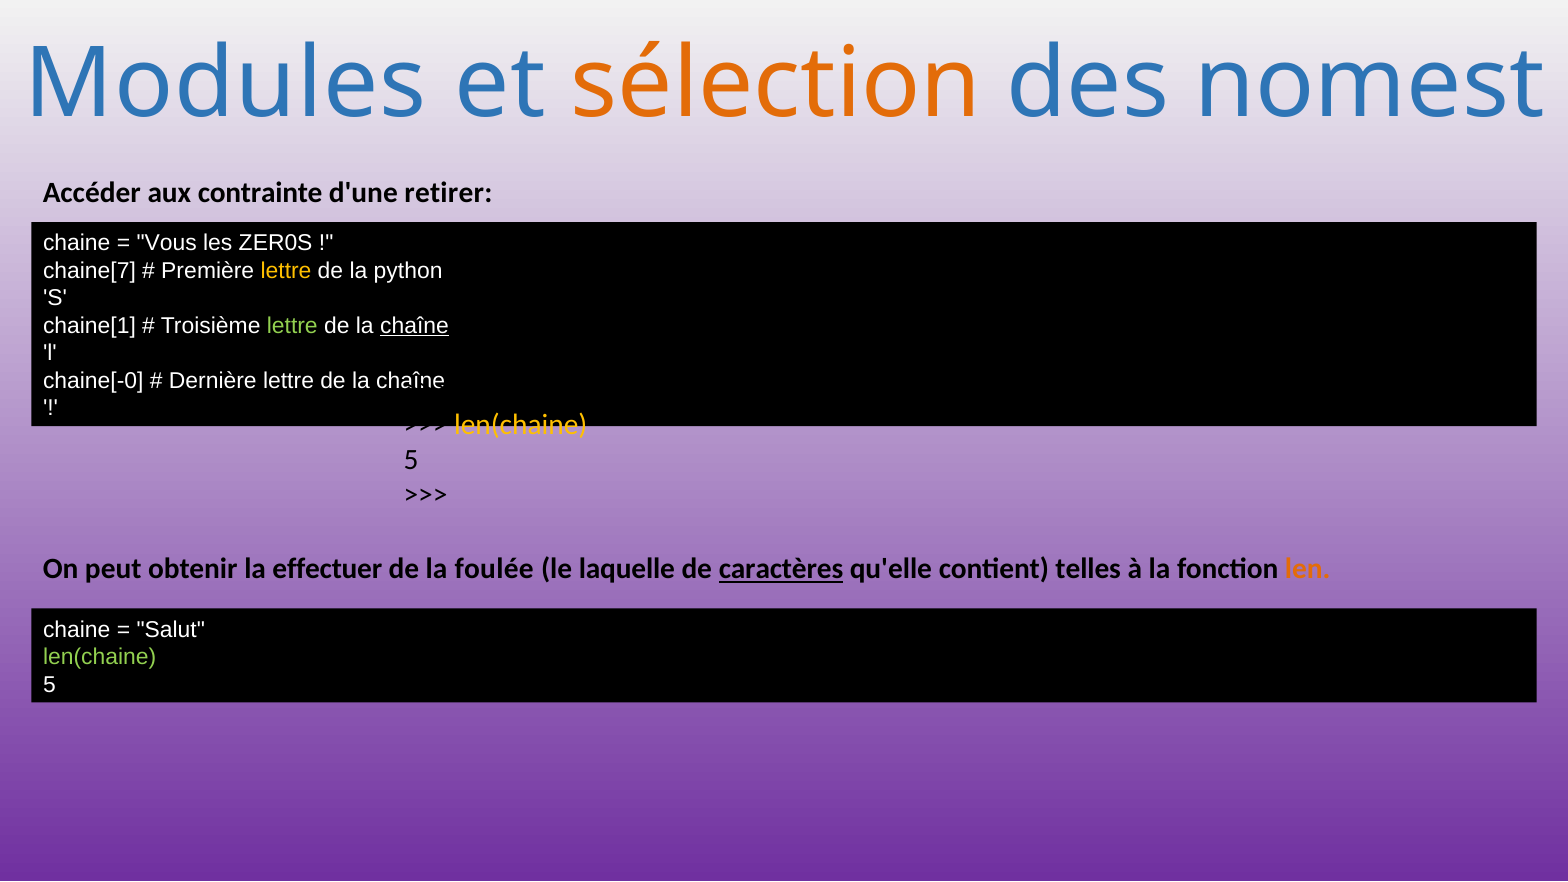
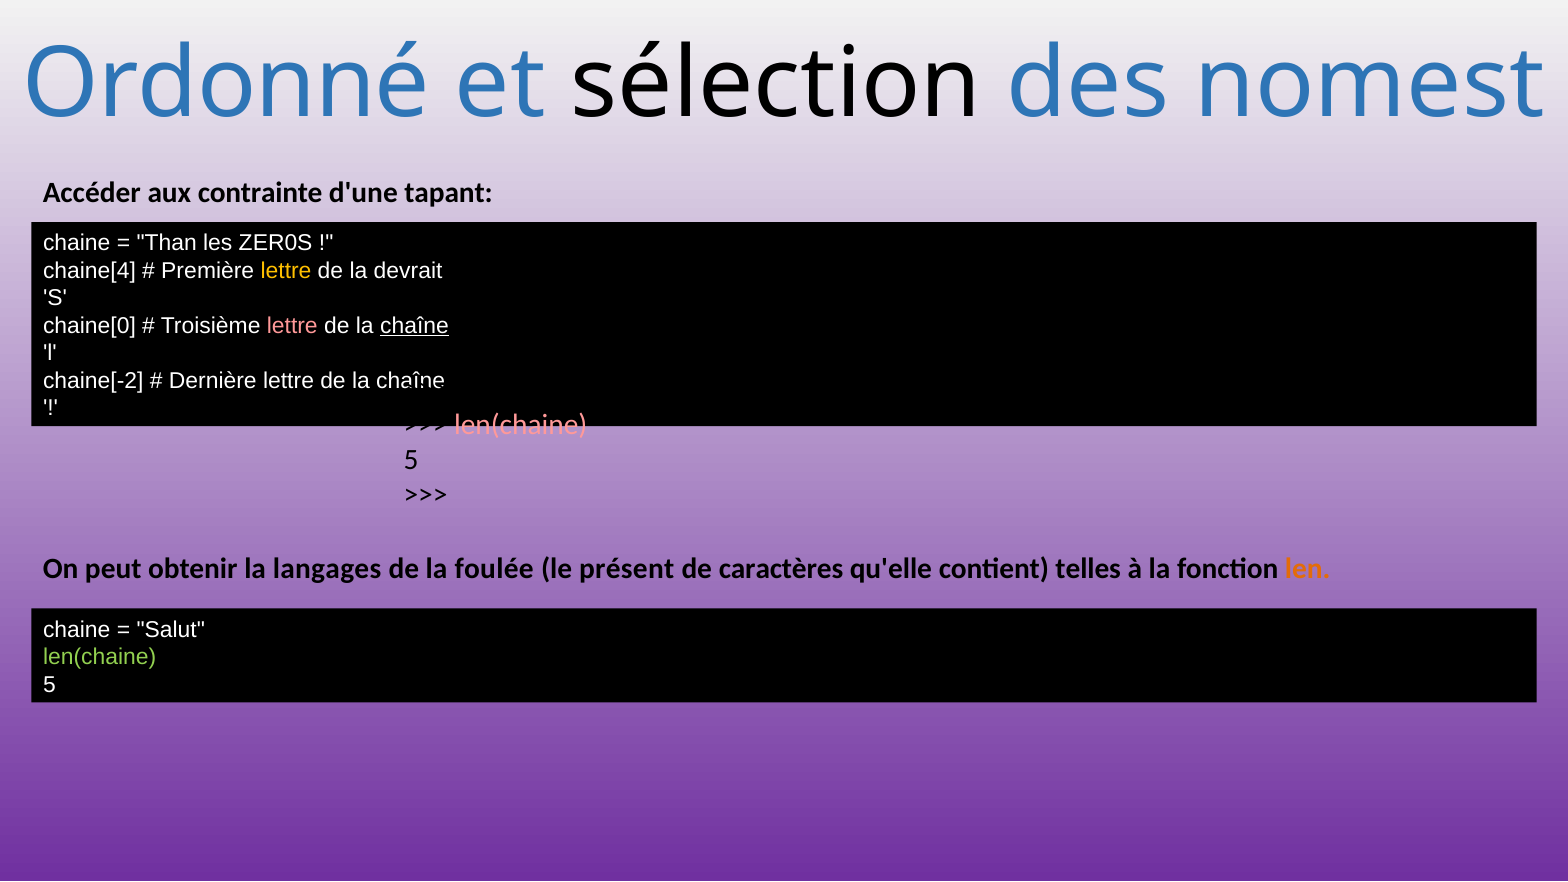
Modules: Modules -> Ordonné
sélection colour: orange -> black
retirer: retirer -> tapant
Vous: Vous -> Than
chaine[7: chaine[7 -> chaine[4
python: python -> devrait
chaine[1: chaine[1 -> chaine[0
lettre at (292, 326) colour: light green -> pink
chaine[-0: chaine[-0 -> chaine[-2
len(chaine at (521, 425) colour: yellow -> pink
effectuer: effectuer -> langages
laquelle: laquelle -> présent
caractères underline: present -> none
